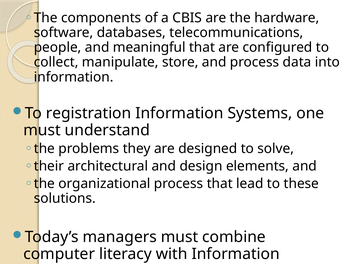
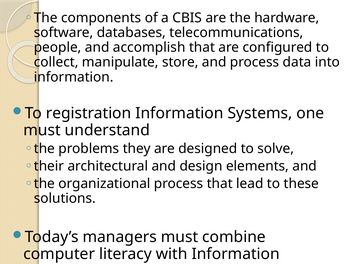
meaningful: meaningful -> accomplish
